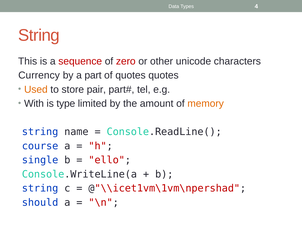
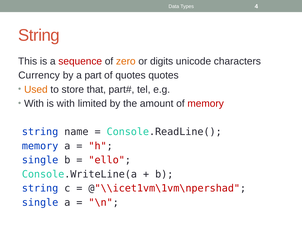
zero colour: red -> orange
other: other -> digits
pair: pair -> that
is type: type -> with
memory at (206, 103) colour: orange -> red
course at (40, 146): course -> memory
should at (40, 202): should -> single
